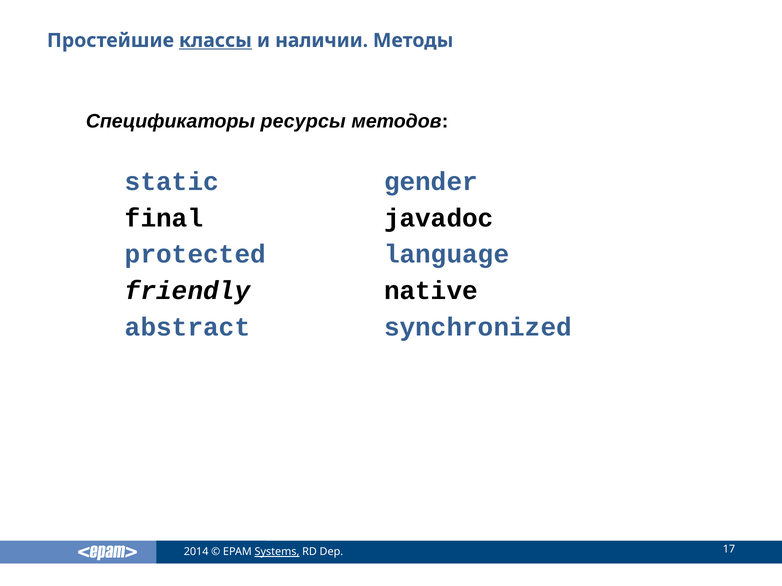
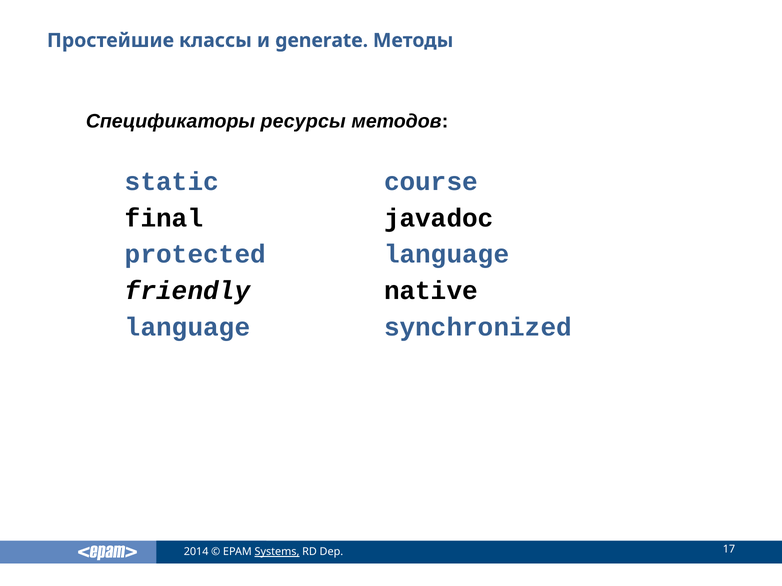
классы underline: present -> none
наличии: наличии -> generate
gender: gender -> course
abstract at (188, 328): abstract -> language
